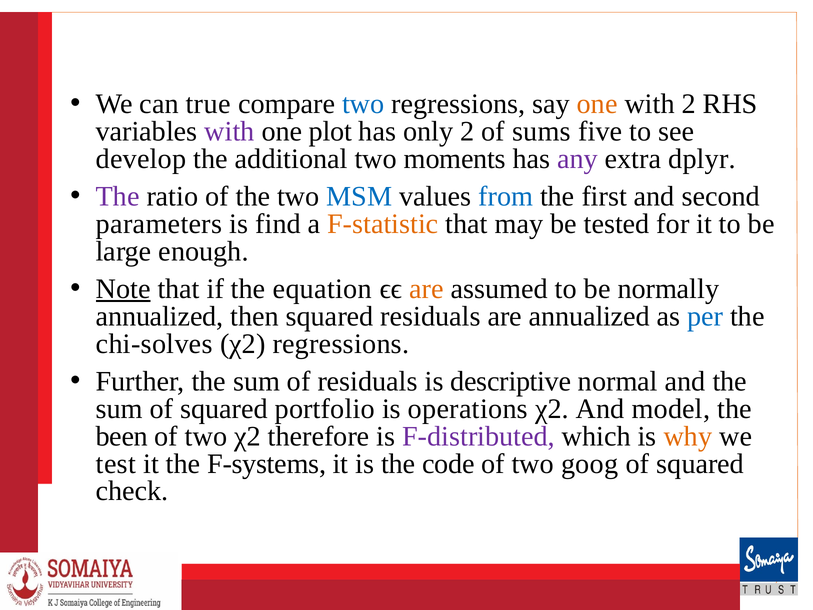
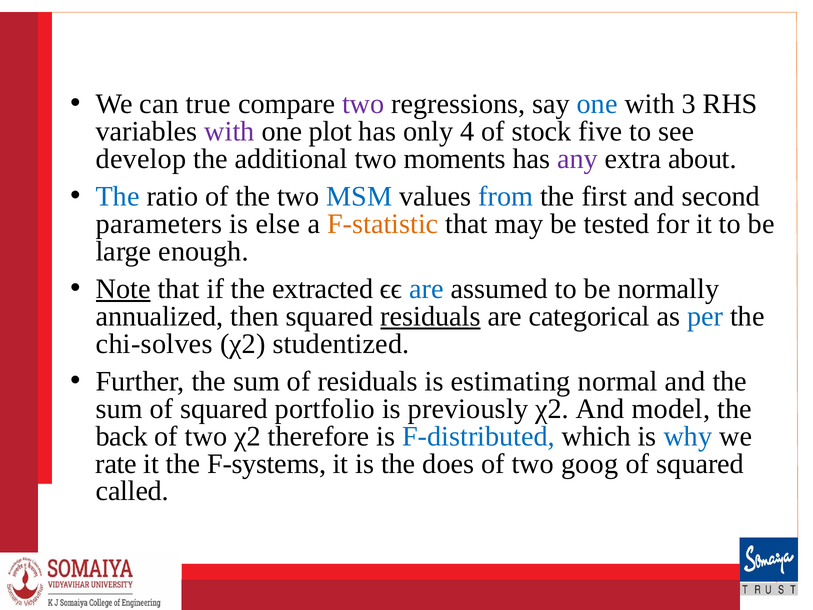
two at (363, 104) colour: blue -> purple
one at (597, 104) colour: orange -> blue
with 2: 2 -> 3
only 2: 2 -> 4
sums: sums -> stock
dplyr: dplyr -> about
The at (118, 196) colour: purple -> blue
find: find -> else
equation: equation -> extracted
are at (427, 289) colour: orange -> blue
residuals at (431, 316) underline: none -> present
are annualized: annualized -> categorical
χ2 regressions: regressions -> studentized
descriptive: descriptive -> estimating
operations: operations -> previously
been: been -> back
F-distributed colour: purple -> blue
why colour: orange -> blue
test: test -> rate
code: code -> does
check: check -> called
